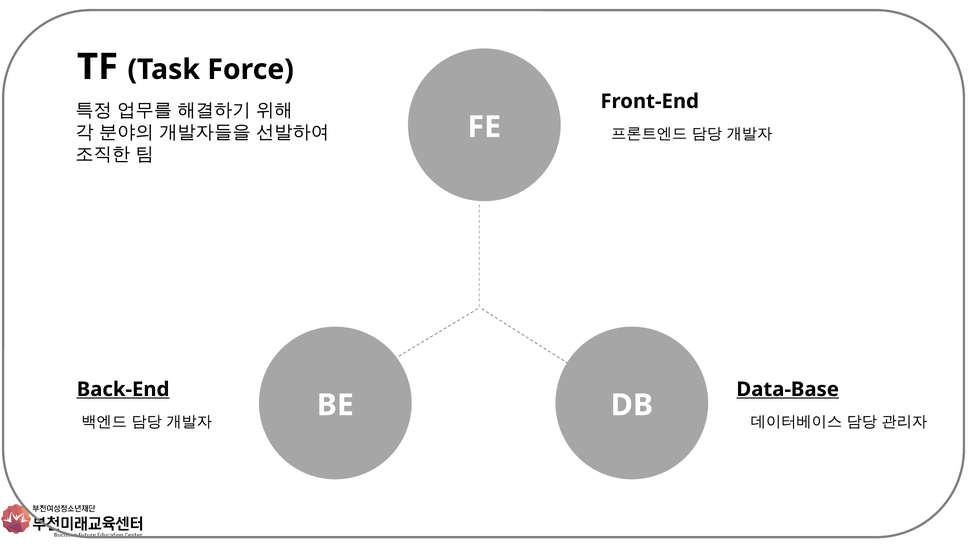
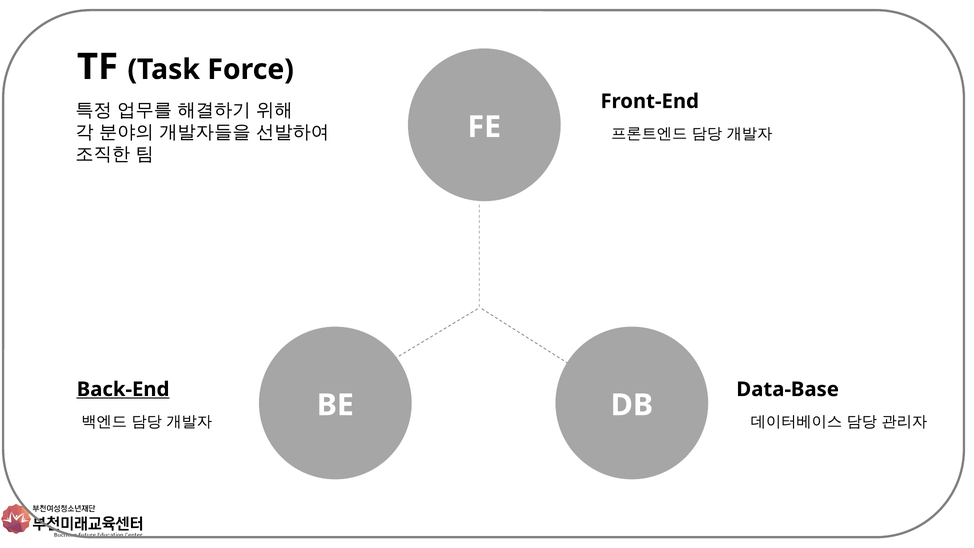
Data-Base underline: present -> none
